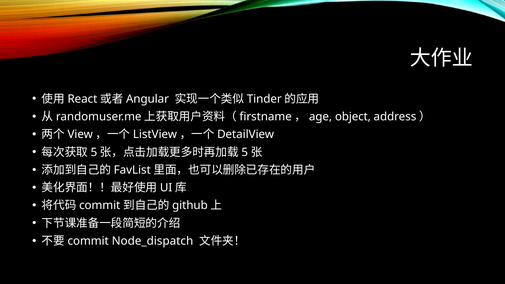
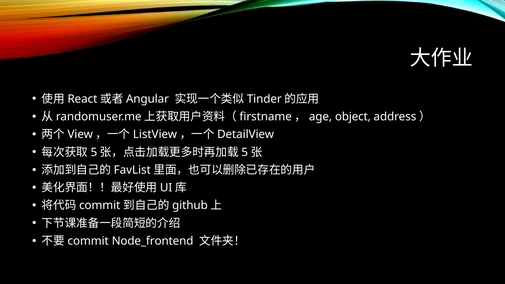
Node_dispatch: Node_dispatch -> Node_frontend
